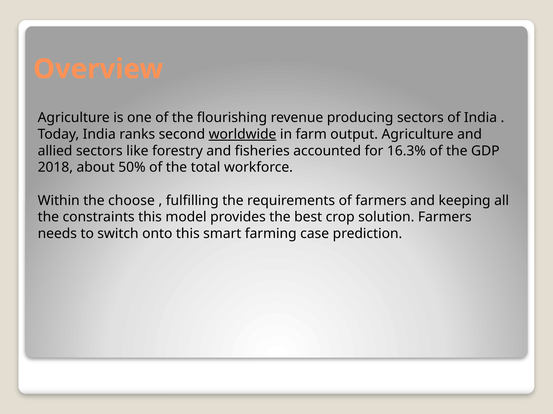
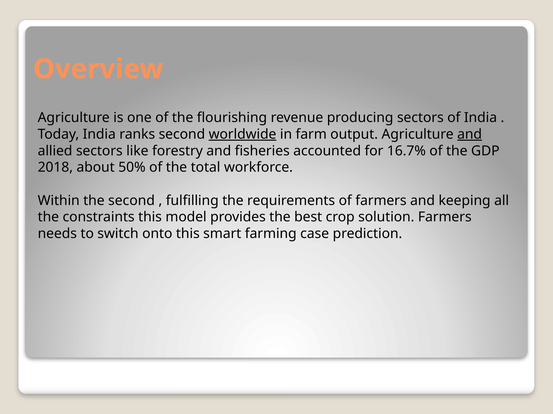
and at (470, 135) underline: none -> present
16.3%: 16.3% -> 16.7%
the choose: choose -> second
